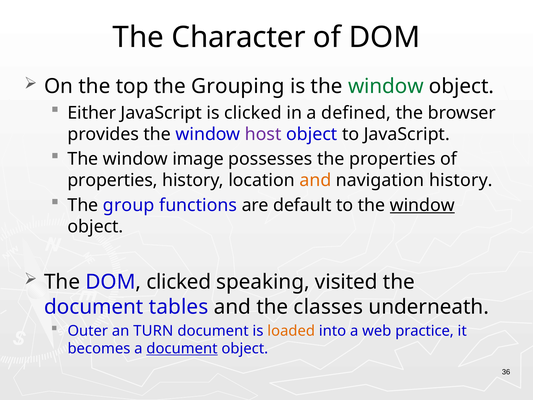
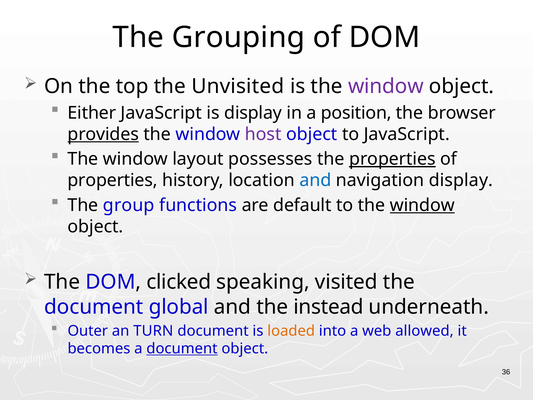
Character: Character -> Grouping
Grouping: Grouping -> Unvisited
window at (386, 86) colour: green -> purple
is clicked: clicked -> display
defined: defined -> position
provides underline: none -> present
image: image -> layout
properties at (392, 159) underline: none -> present
and at (315, 180) colour: orange -> blue
navigation history: history -> display
tables: tables -> global
classes: classes -> instead
practice: practice -> allowed
